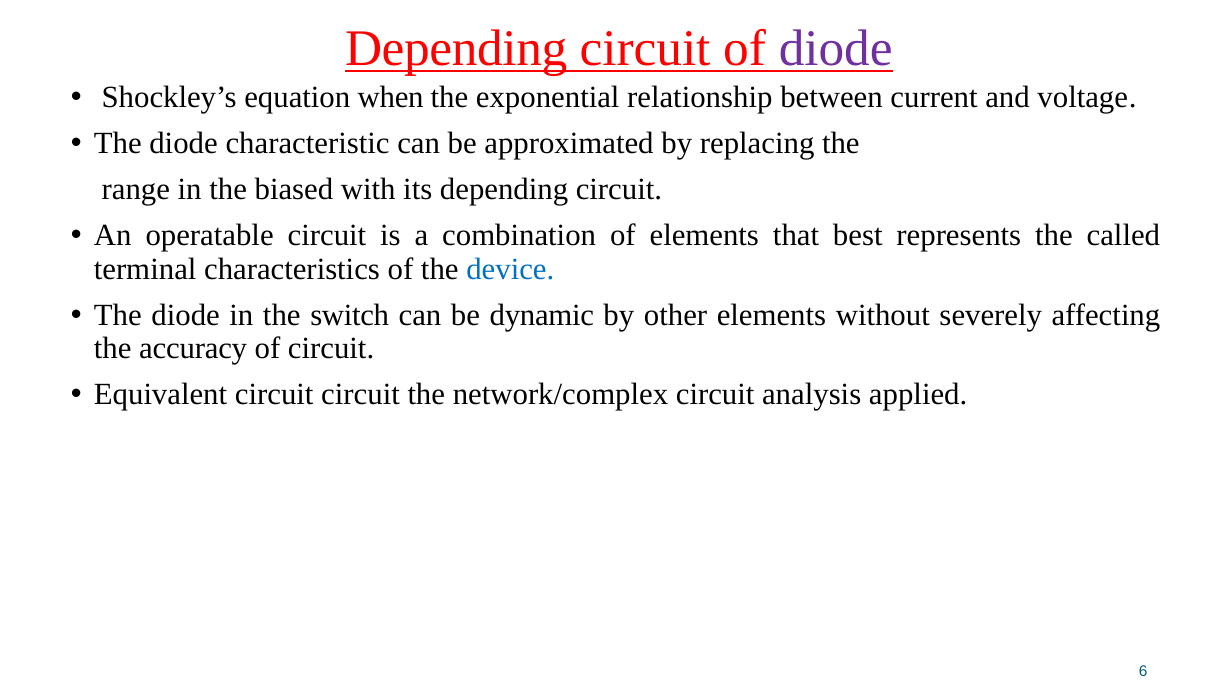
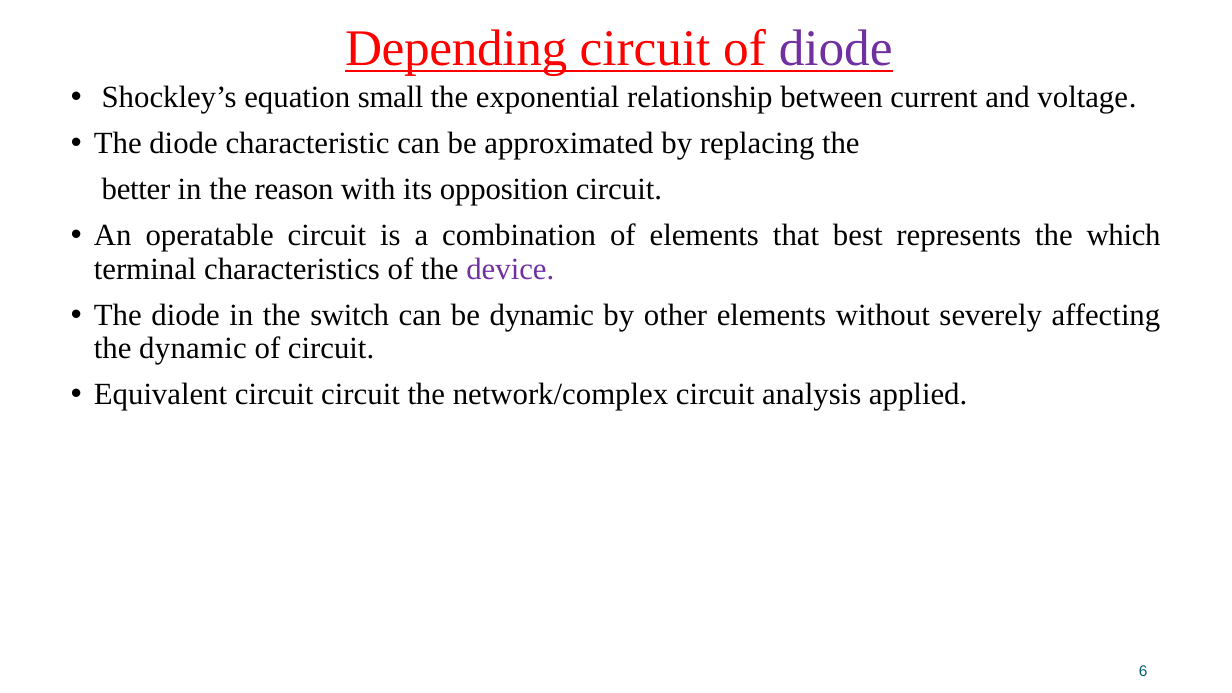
when: when -> small
range: range -> better
biased: biased -> reason
its depending: depending -> opposition
called: called -> which
device colour: blue -> purple
the accuracy: accuracy -> dynamic
